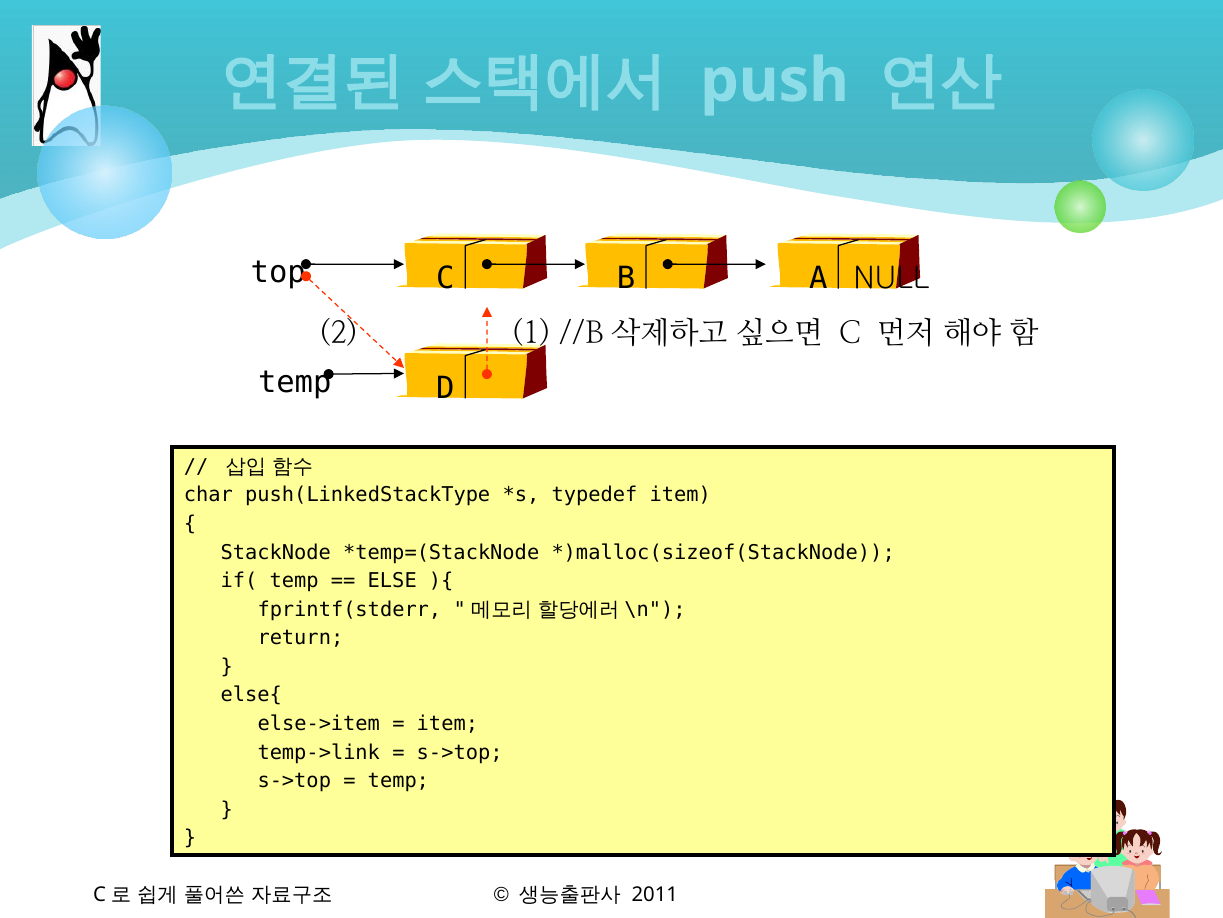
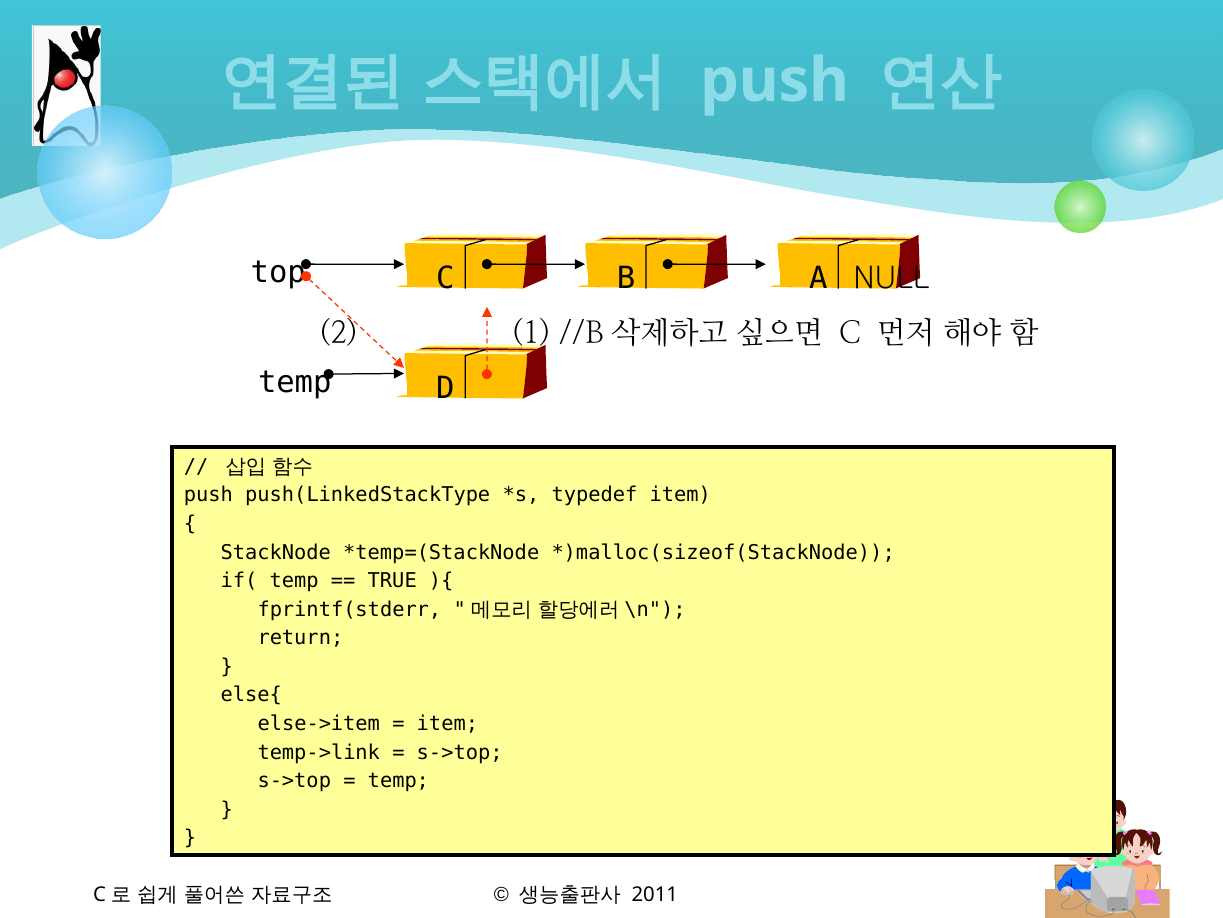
char at (208, 495): char -> push
ELSE: ELSE -> TRUE
